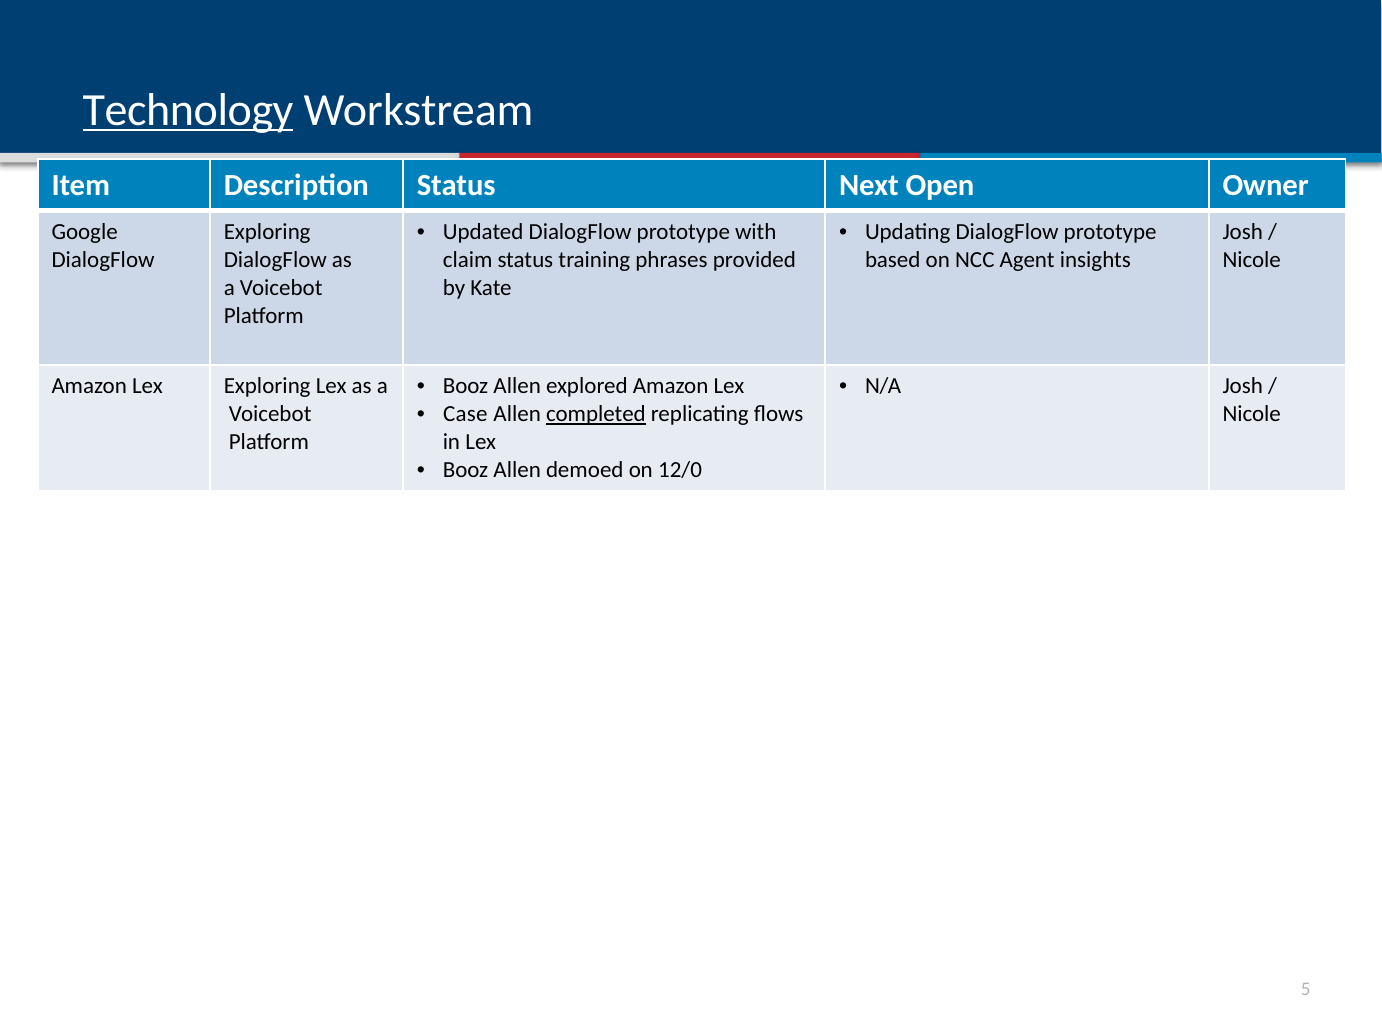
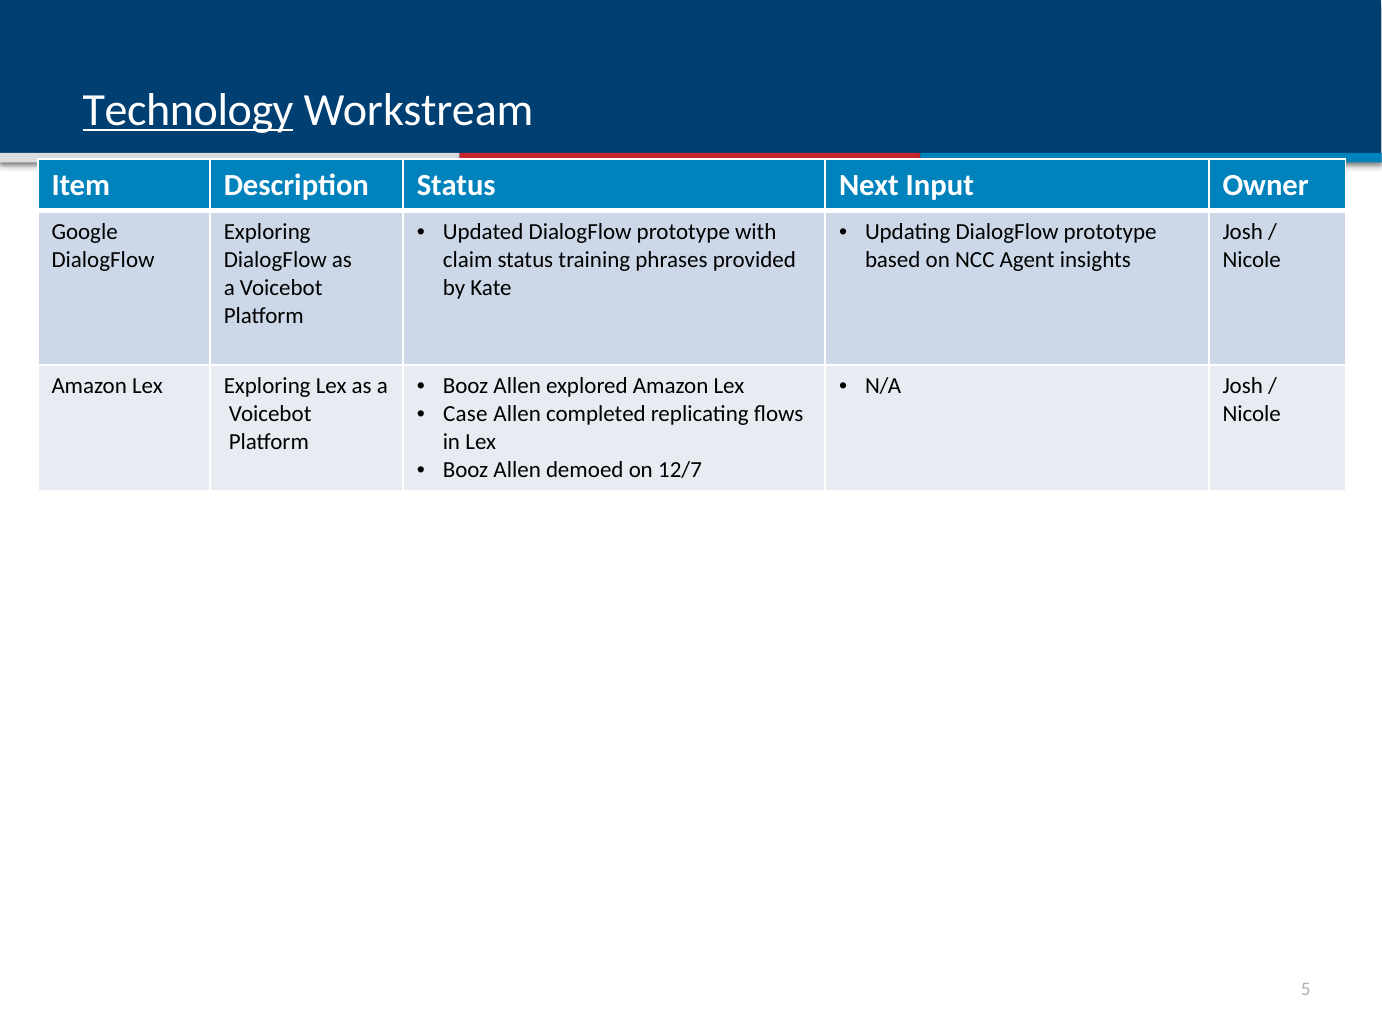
Open: Open -> Input
completed underline: present -> none
12/0: 12/0 -> 12/7
